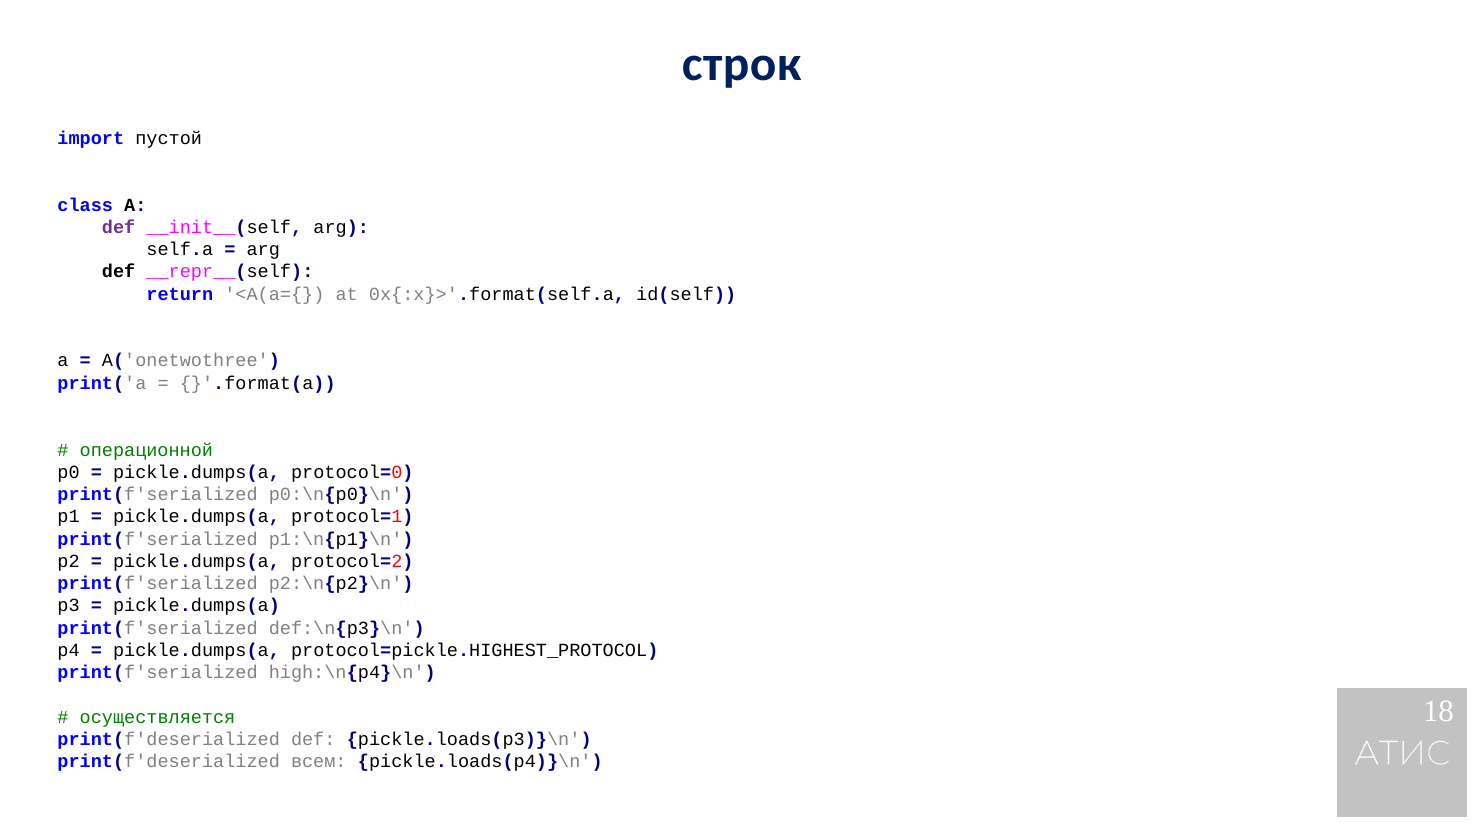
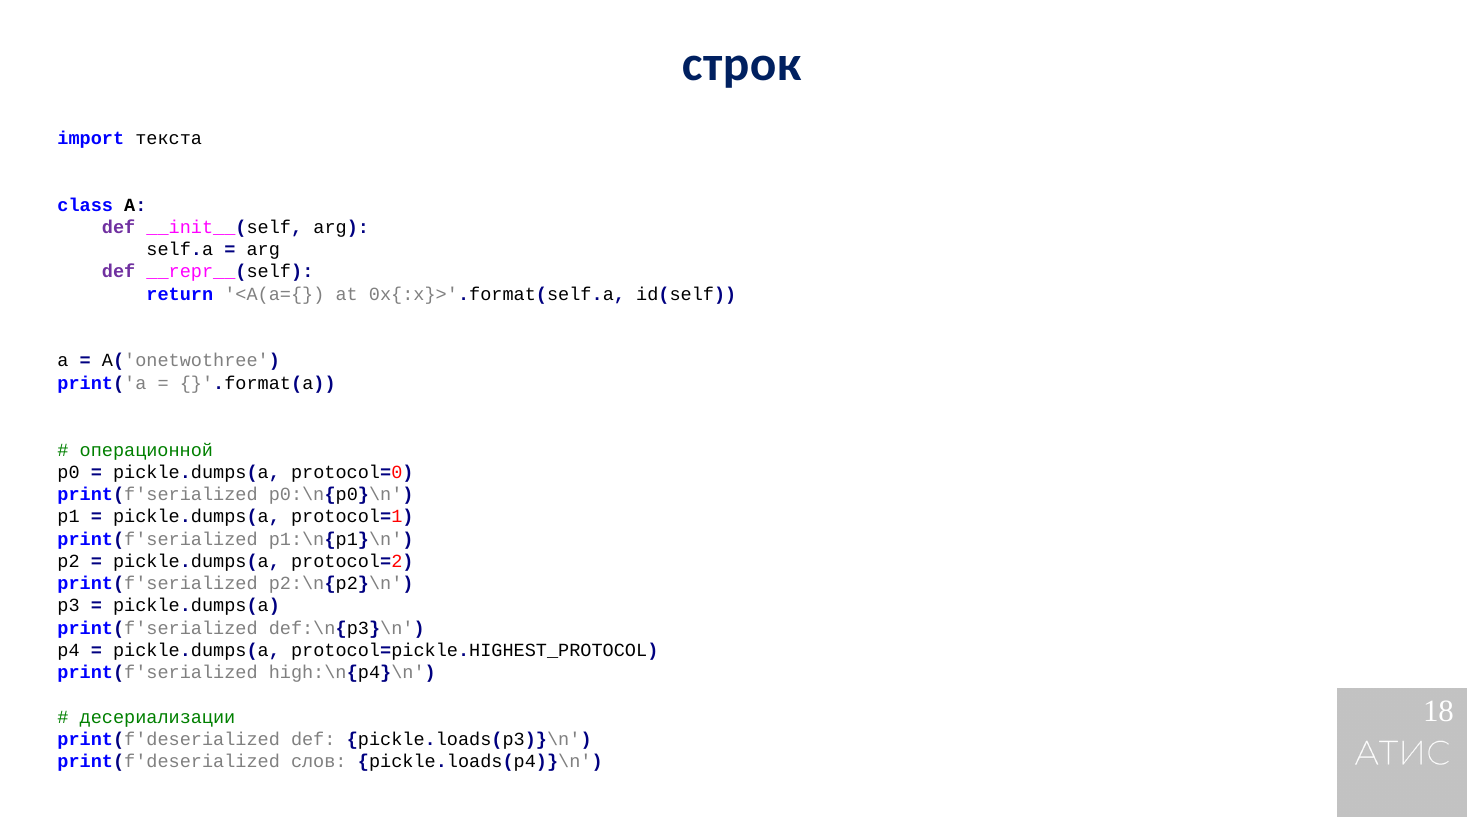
пустой: пустой -> текста
def at (119, 272) colour: black -> purple
осуществляется: осуществляется -> десериализации
всем: всем -> слов
